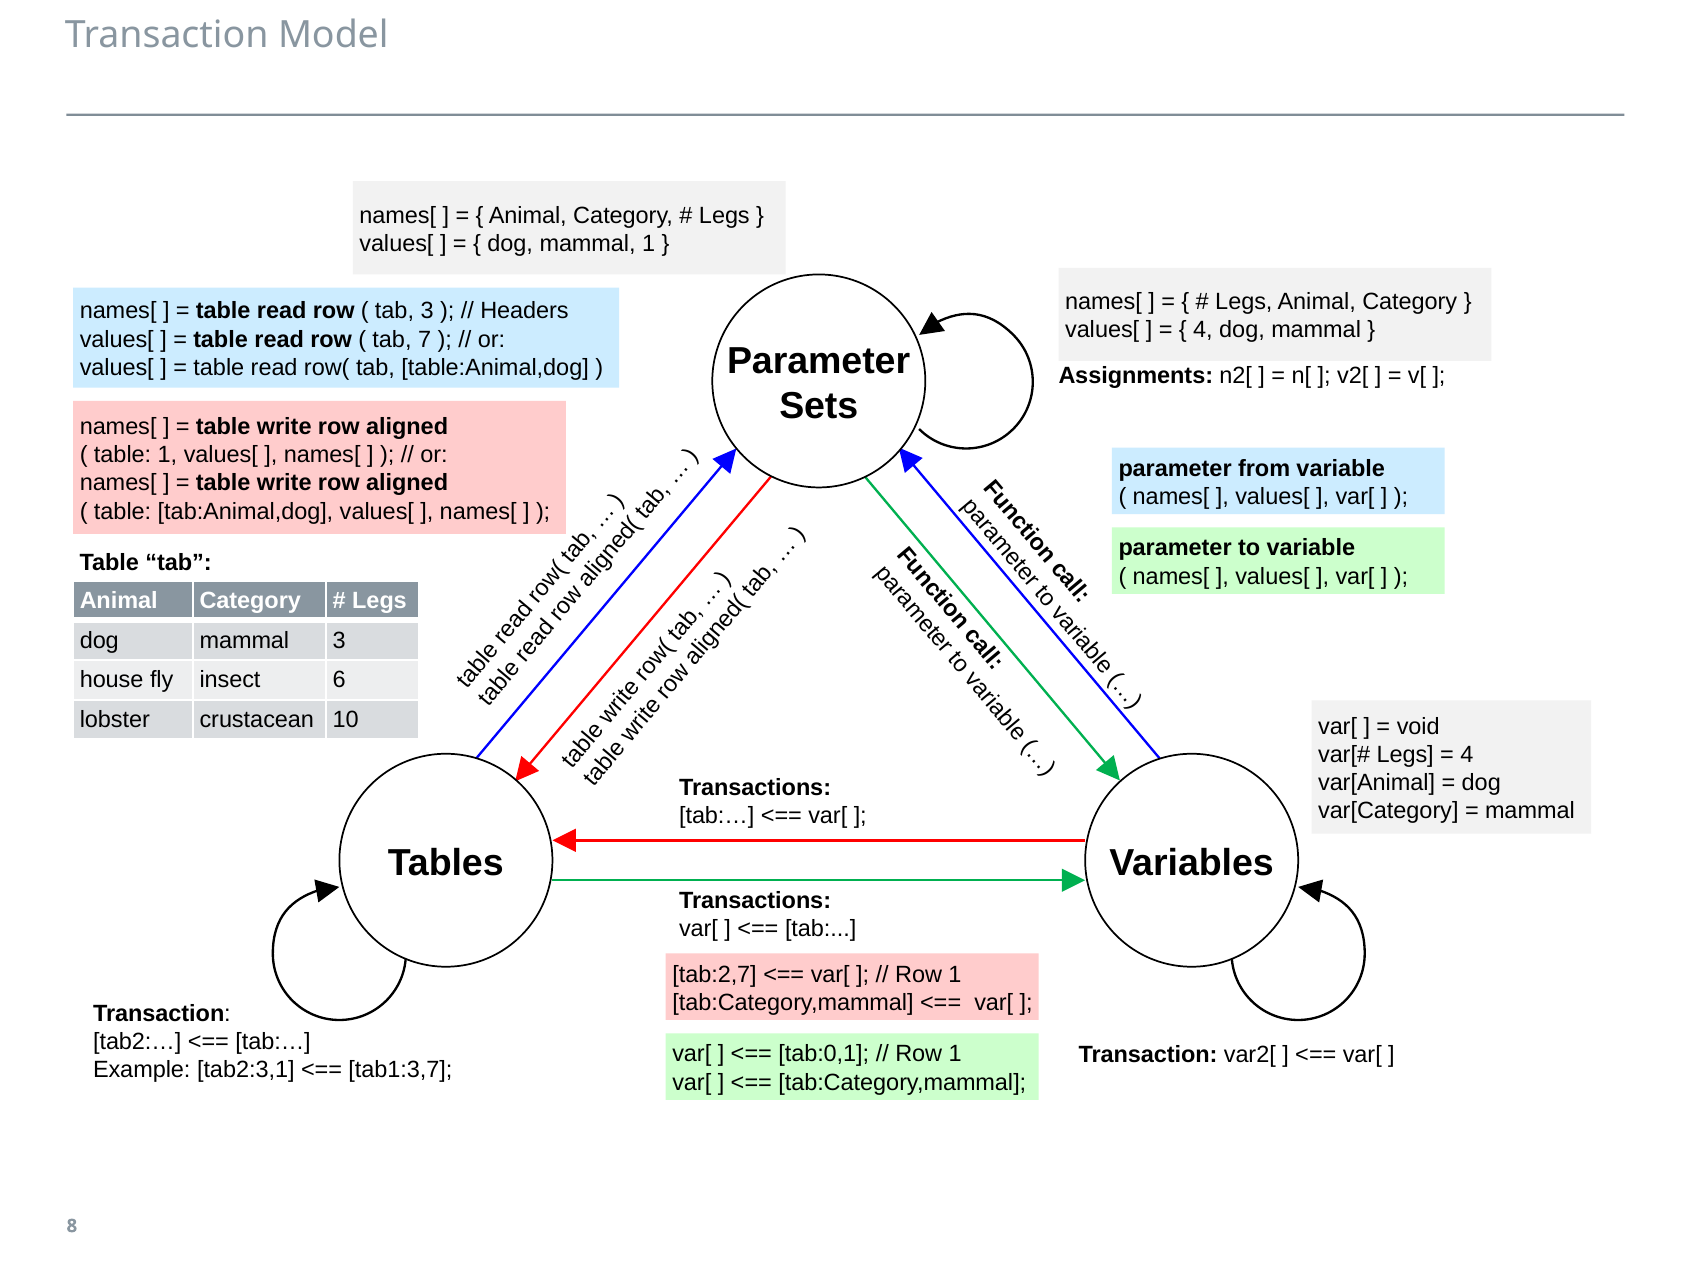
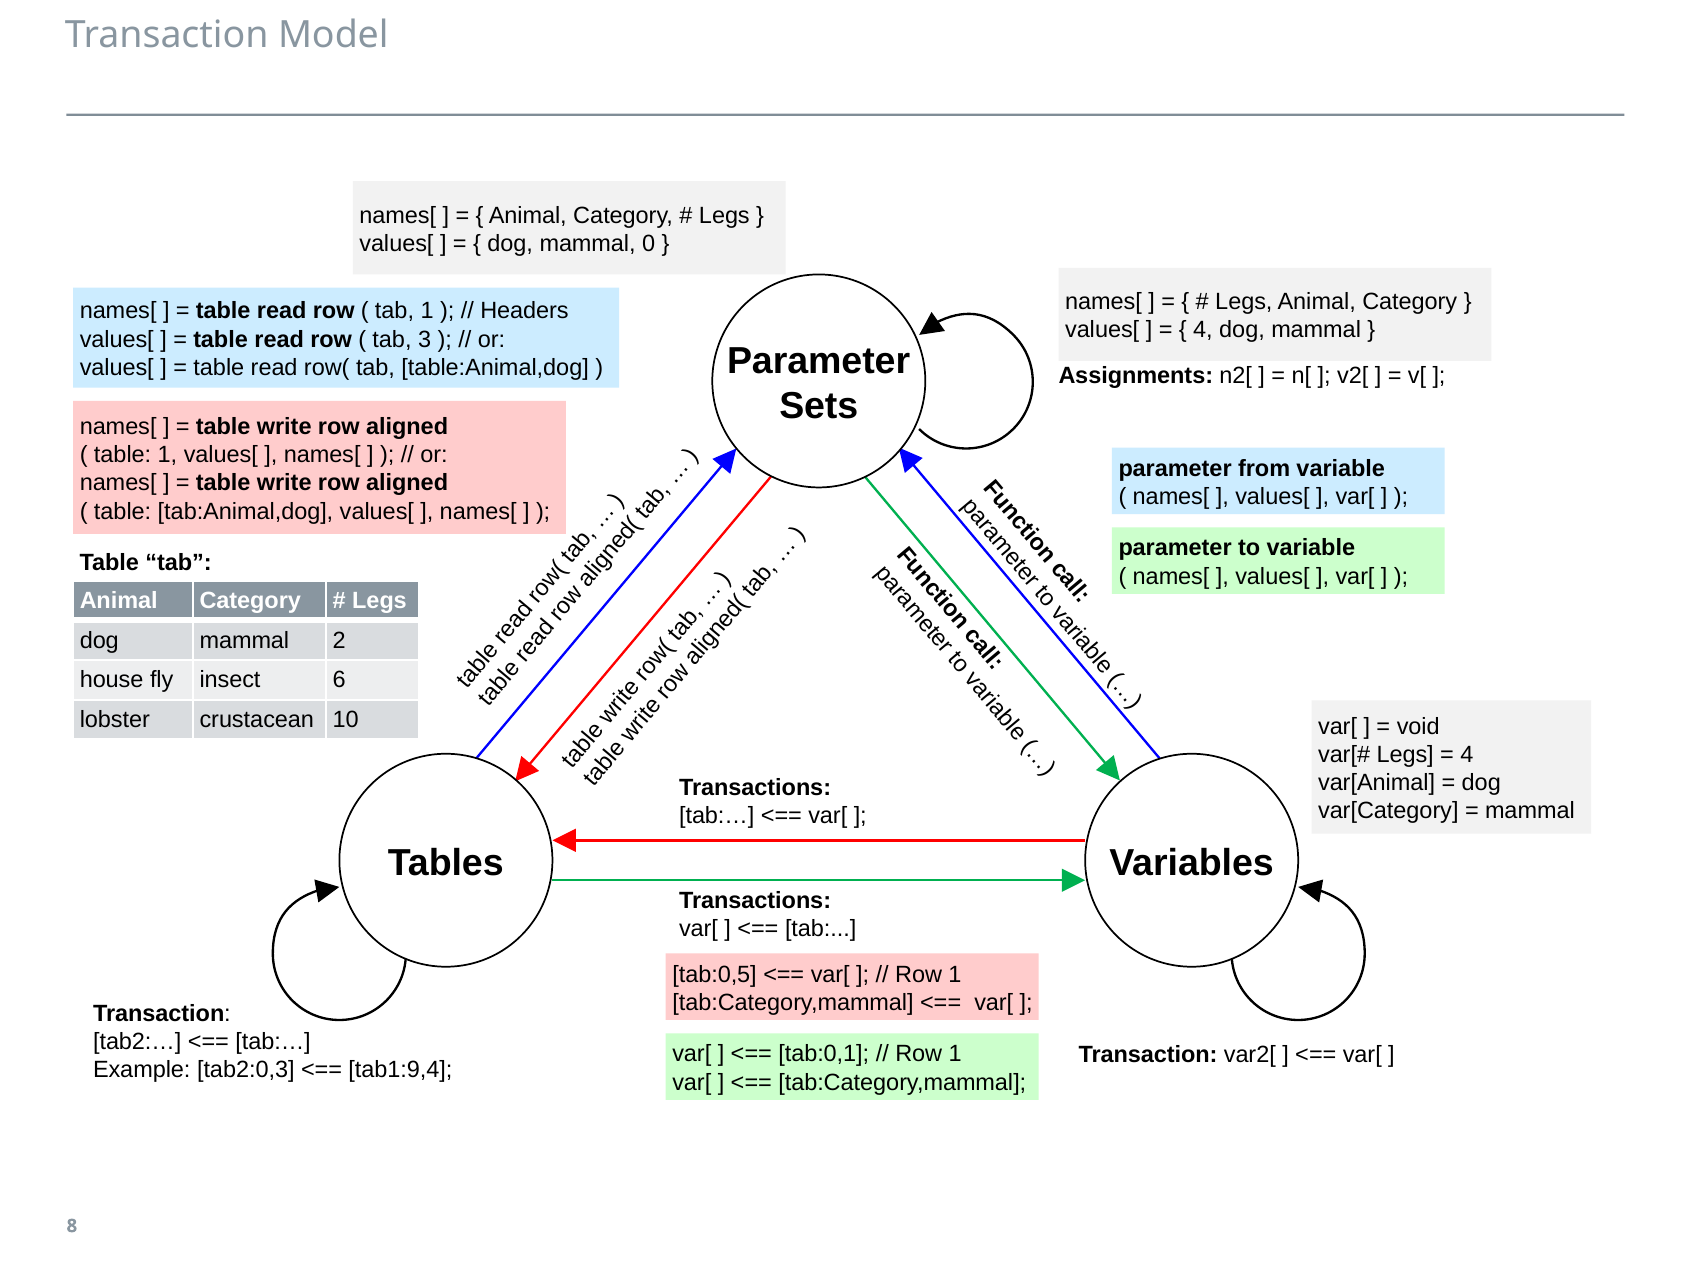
mammal 1: 1 -> 0
tab 3: 3 -> 1
7: 7 -> 3
mammal 3: 3 -> 2
tab:2,7: tab:2,7 -> tab:0,5
tab2:3,1: tab2:3,1 -> tab2:0,3
tab1:3,7: tab1:3,7 -> tab1:9,4
